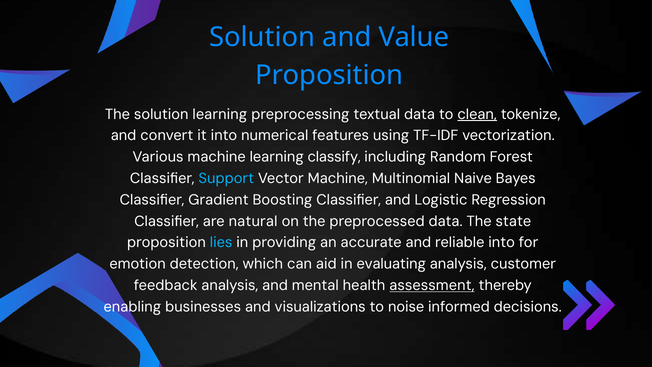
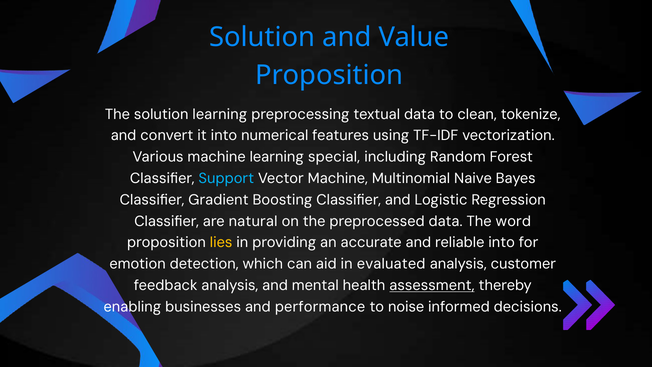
clean underline: present -> none
classify: classify -> special
state: state -> word
lies colour: light blue -> yellow
evaluating: evaluating -> evaluated
visualizations: visualizations -> performance
